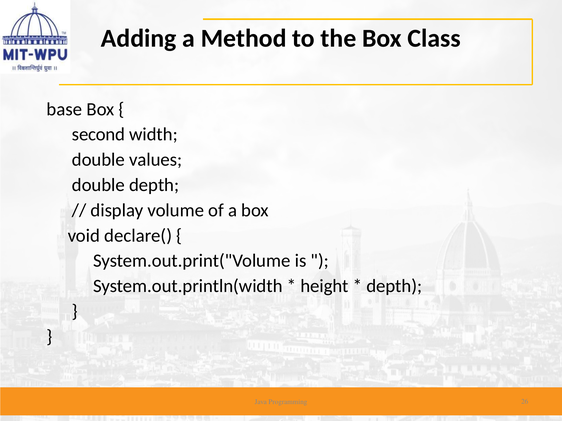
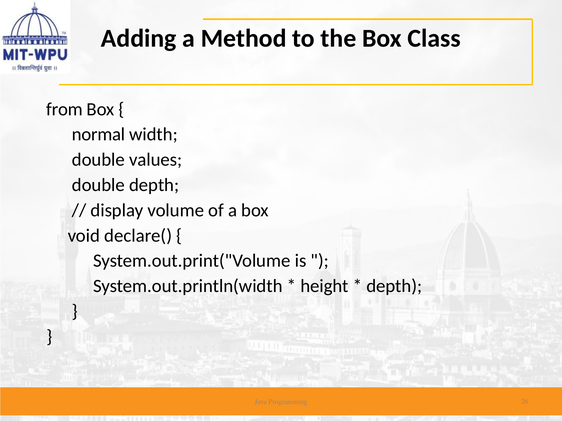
base: base -> from
second: second -> normal
